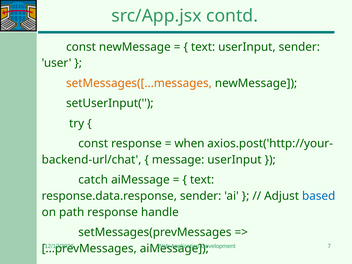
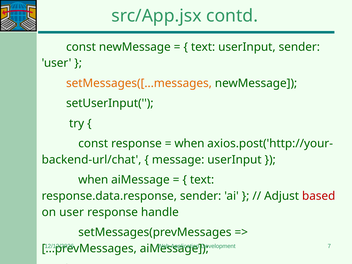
catch at (93, 180): catch -> when
based colour: blue -> red
on path: path -> user
